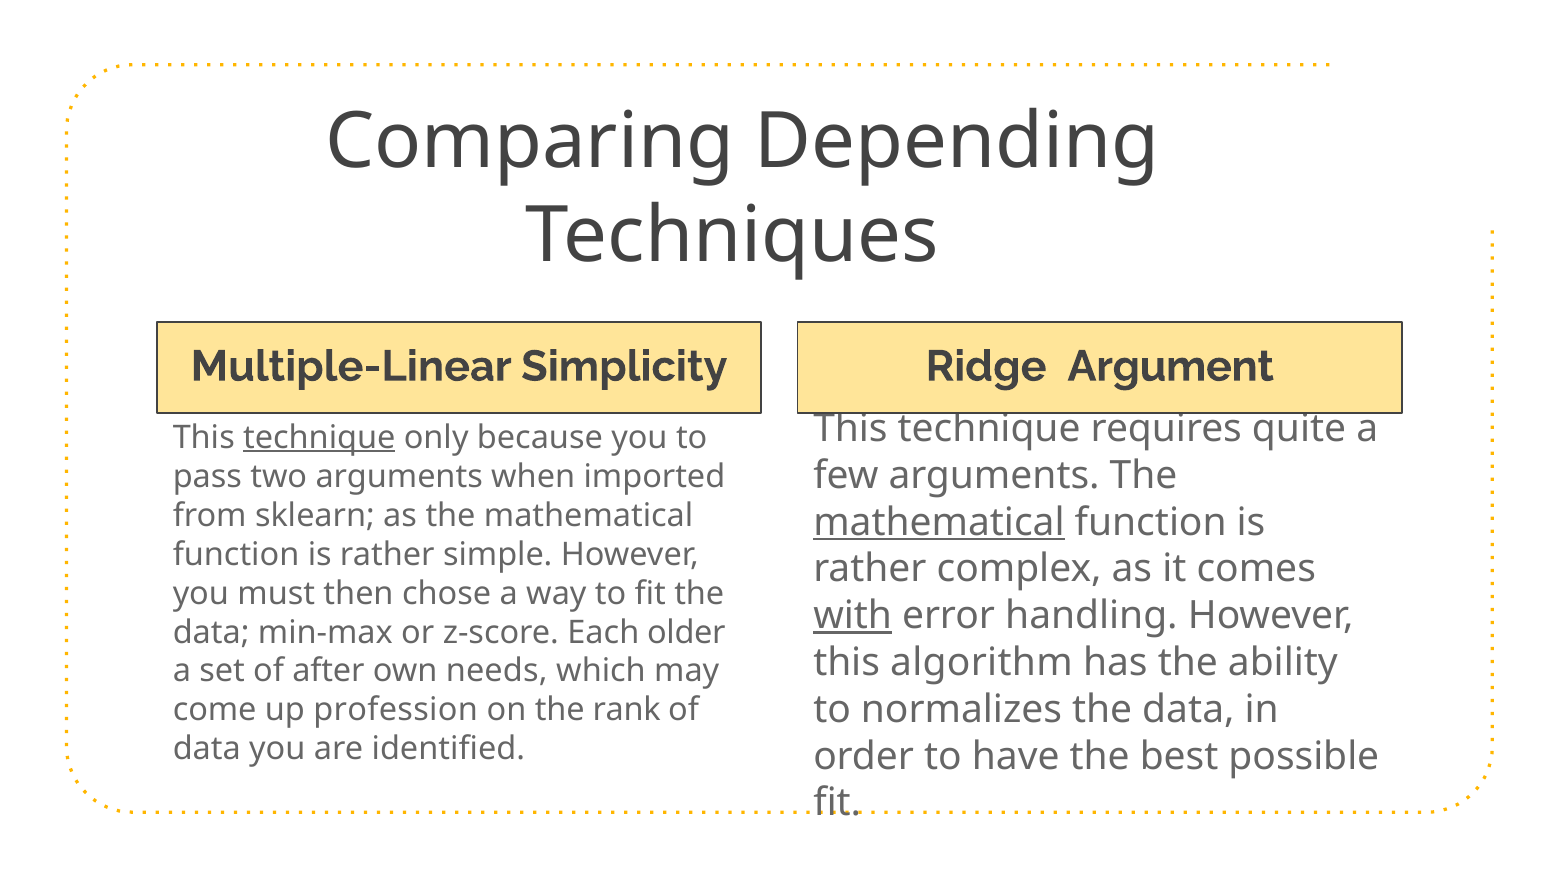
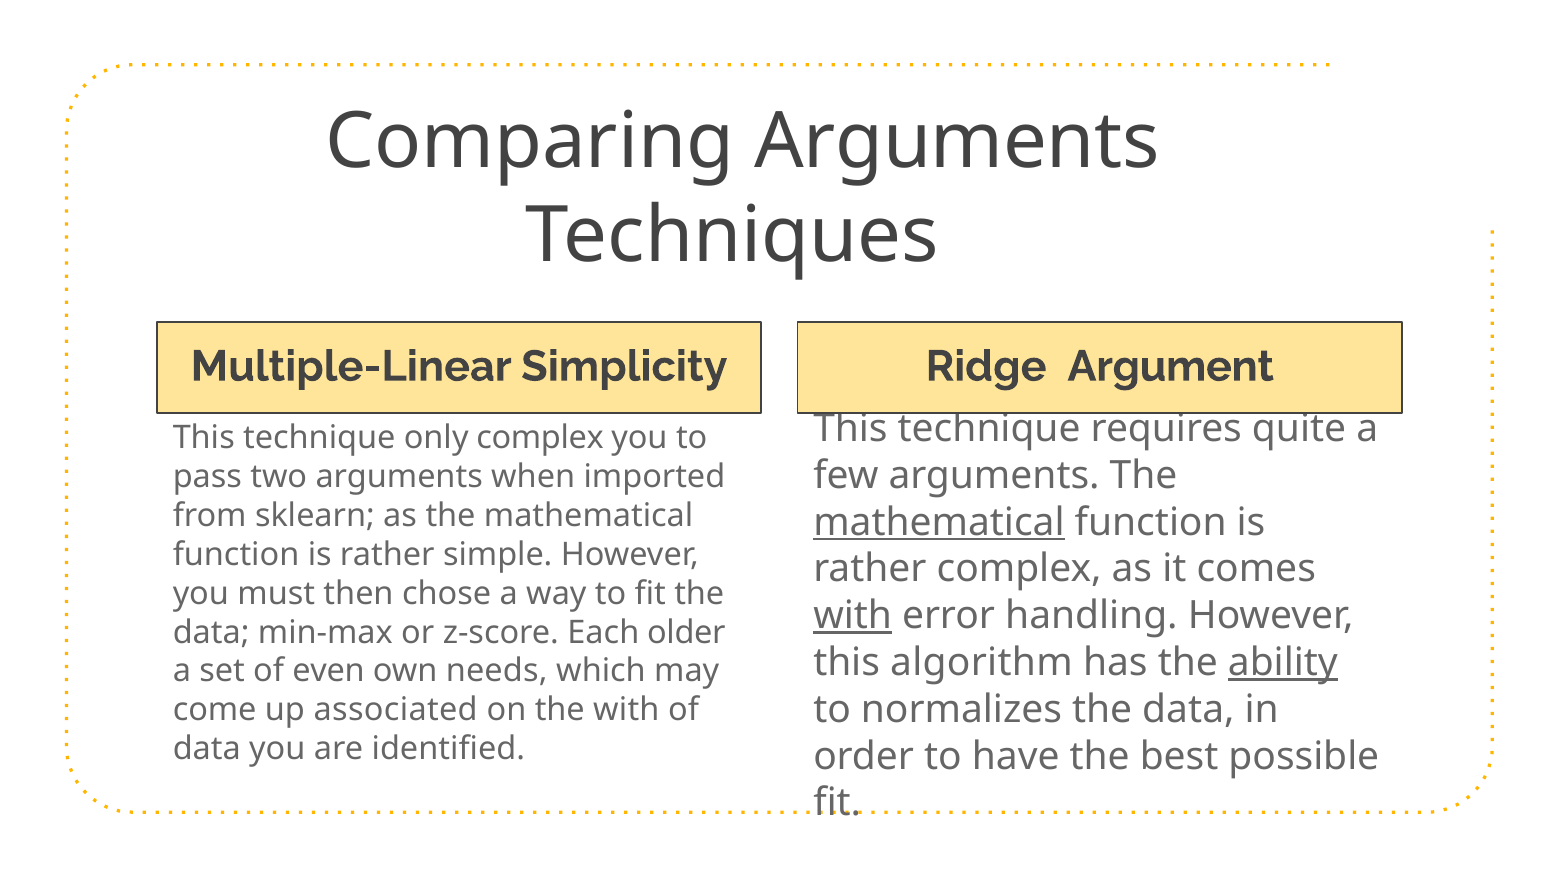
Comparing Depending: Depending -> Arguments
technique at (319, 437) underline: present -> none
only because: because -> complex
ability underline: none -> present
after: after -> even
profession: profession -> associated
the rank: rank -> with
